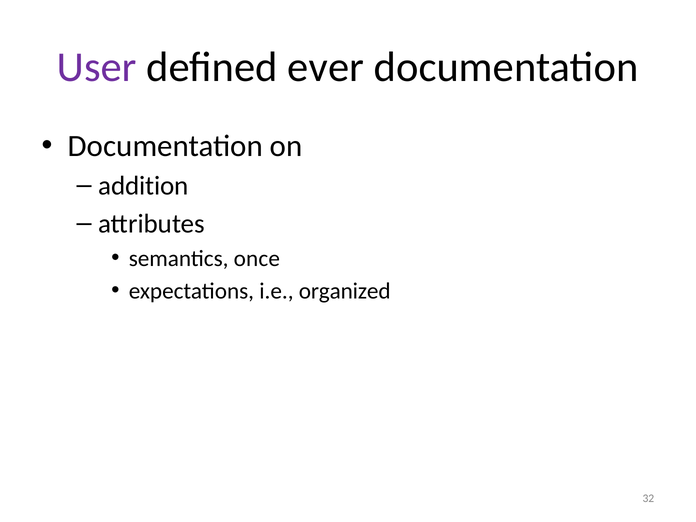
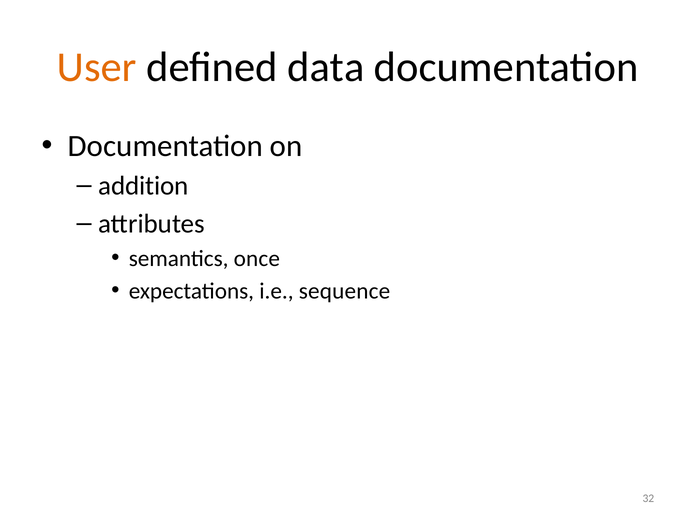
User colour: purple -> orange
ever: ever -> data
organized: organized -> sequence
